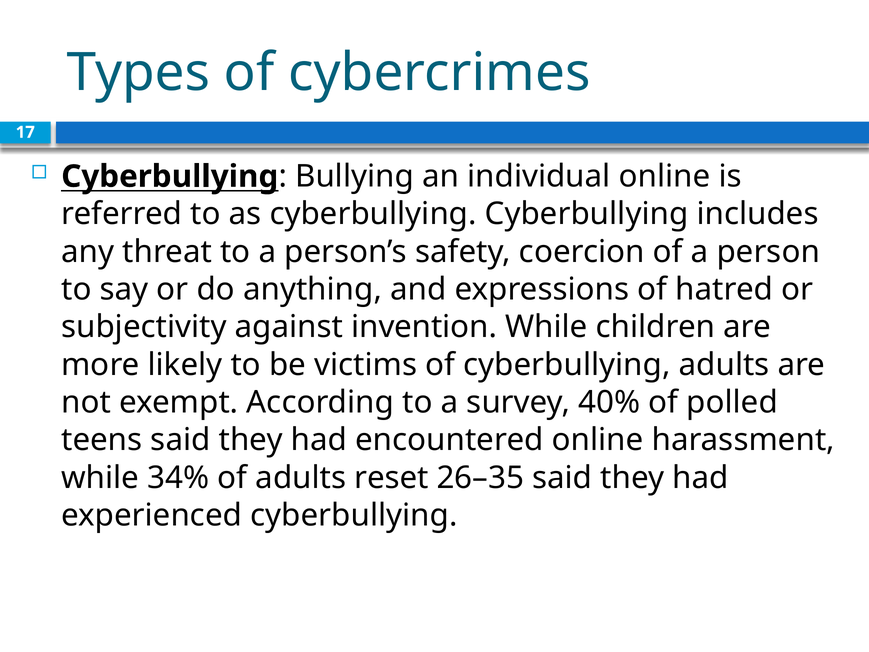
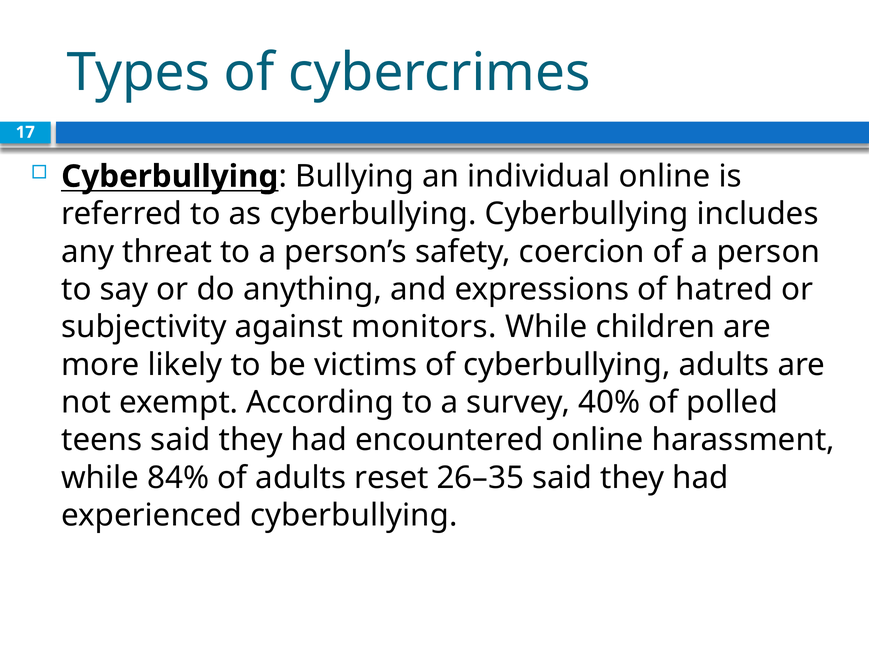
invention: invention -> monitors
34%: 34% -> 84%
